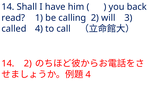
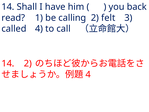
will: will -> felt
